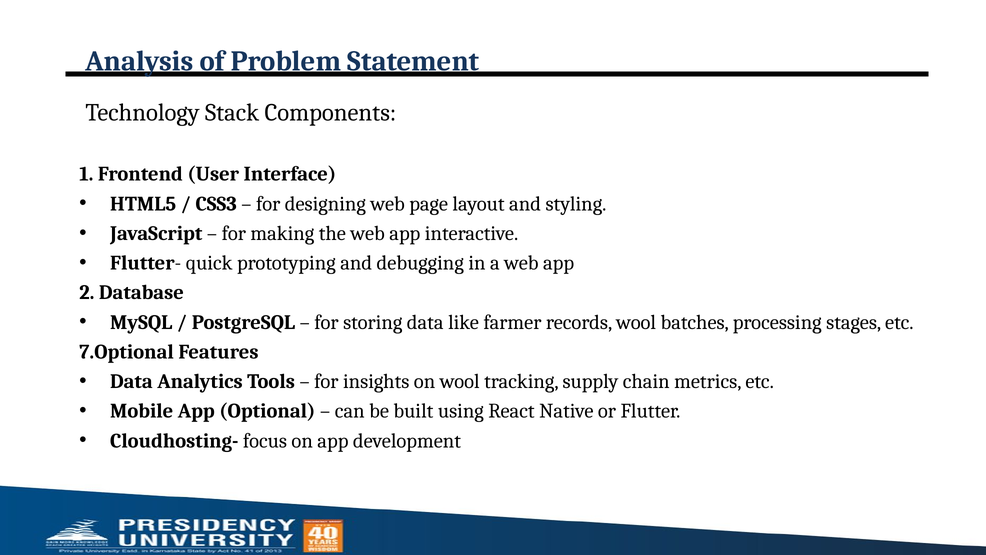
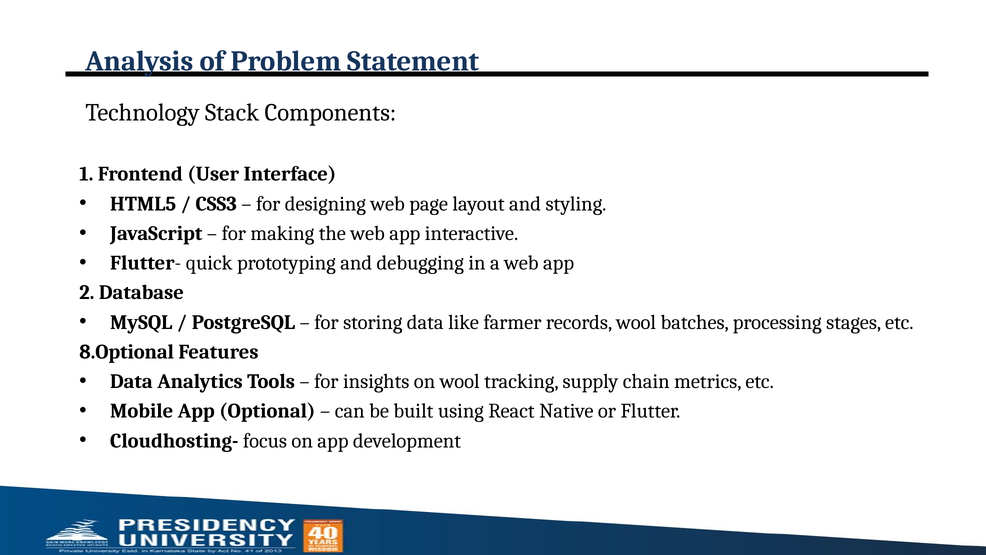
7.Optional: 7.Optional -> 8.Optional
